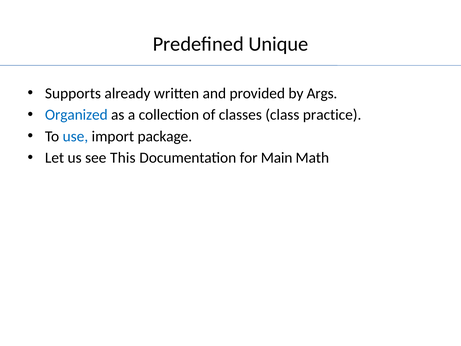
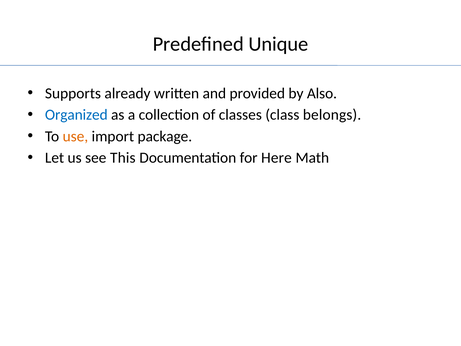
Args: Args -> Also
practice: practice -> belongs
use colour: blue -> orange
Main: Main -> Here
